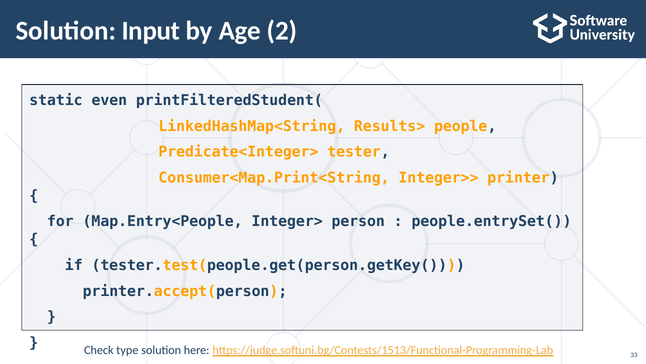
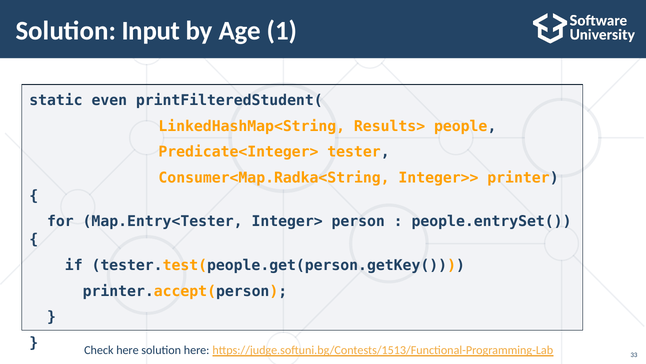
2: 2 -> 1
Consumer<Map.Print<String: Consumer<Map.Print<String -> Consumer<Map.Radka<String
Map.Entry<People: Map.Entry<People -> Map.Entry<Tester
Check type: type -> here
